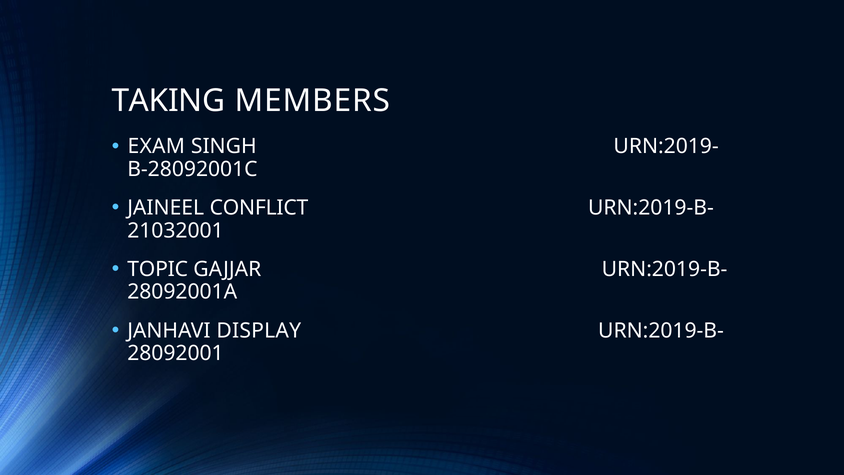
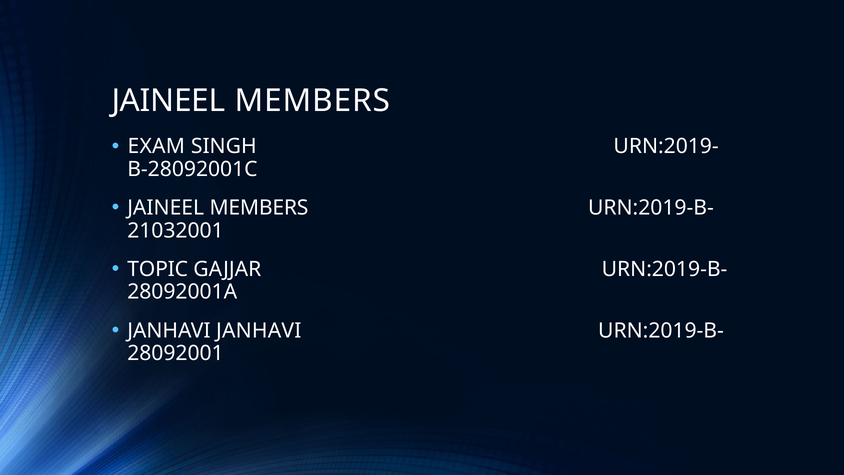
TAKING at (168, 101): TAKING -> JAINEEL
CONFLICT at (259, 208): CONFLICT -> MEMBERS
JANHAVI DISPLAY: DISPLAY -> JANHAVI
